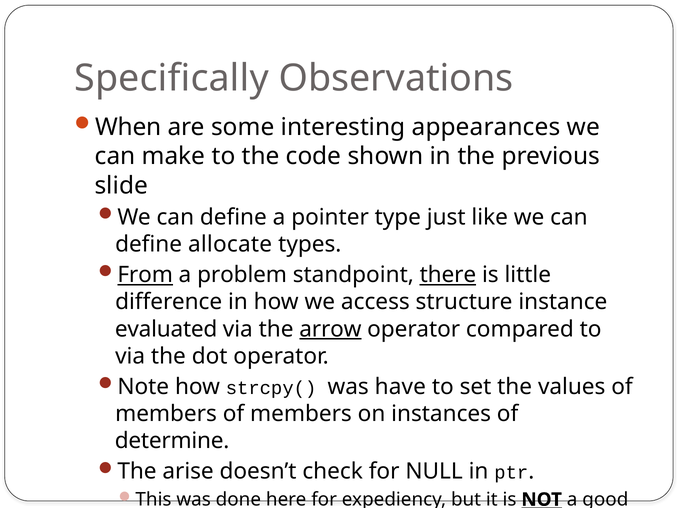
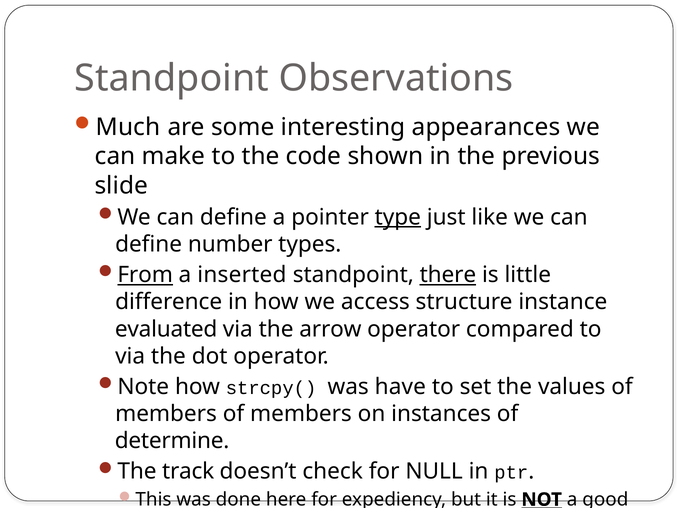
Specifically at (172, 78): Specifically -> Standpoint
When: When -> Much
type underline: none -> present
allocate: allocate -> number
problem: problem -> inserted
arrow underline: present -> none
arise: arise -> track
